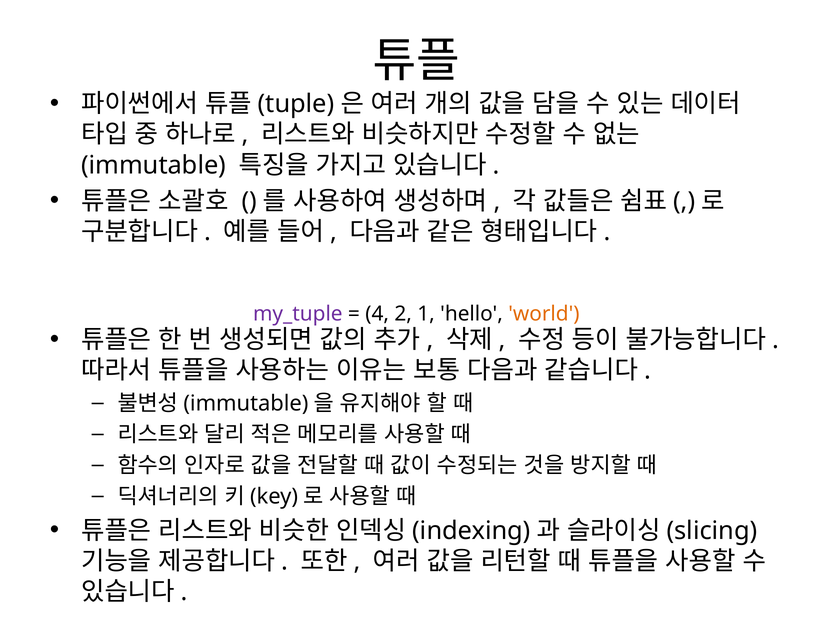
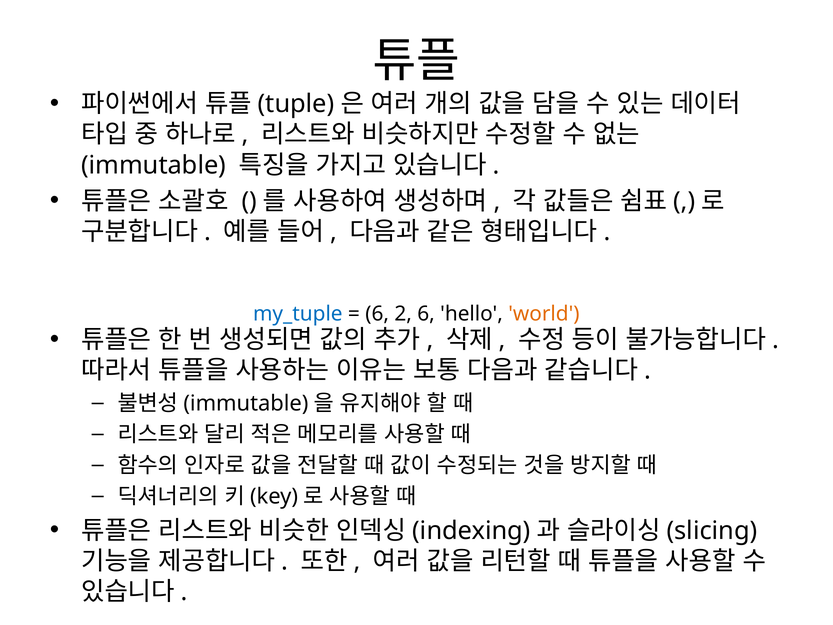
my_tuple colour: purple -> blue
4 at (377, 314): 4 -> 6
2 1: 1 -> 6
